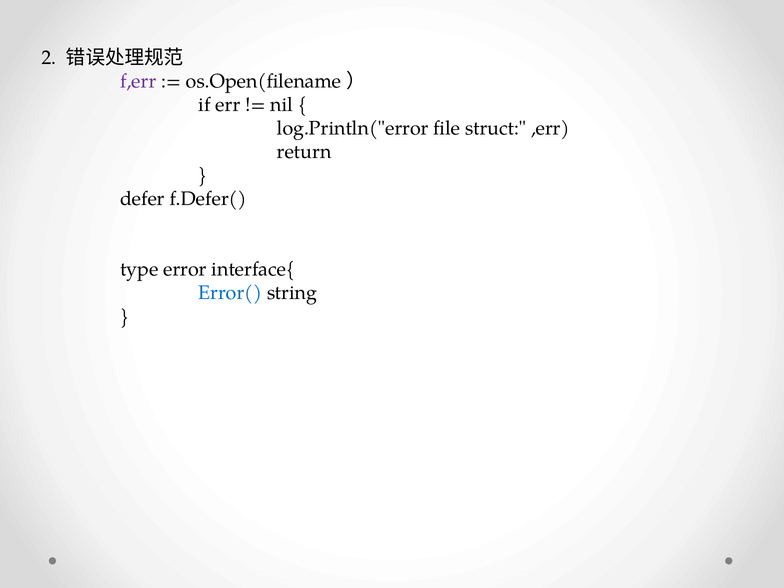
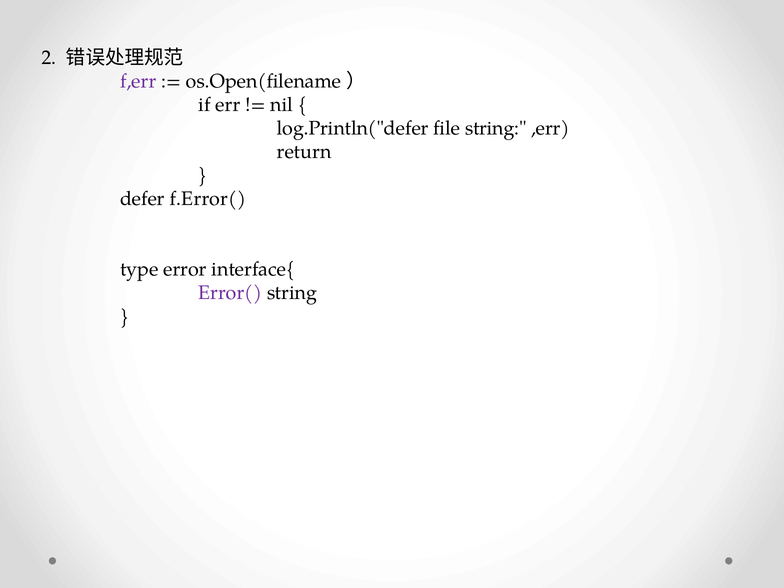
log.Println("error: log.Println("error -> log.Println("defer
file struct: struct -> string
f.Defer(: f.Defer( -> f.Error(
Error( colour: blue -> purple
